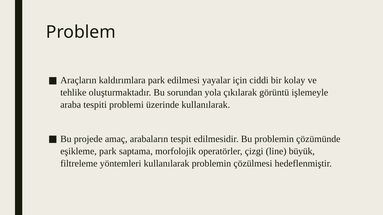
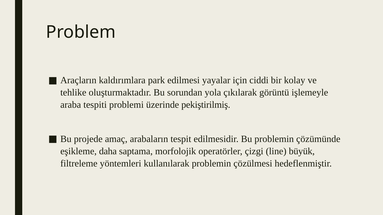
üzerinde kullanılarak: kullanılarak -> pekiştirilmiş
eşikleme park: park -> daha
